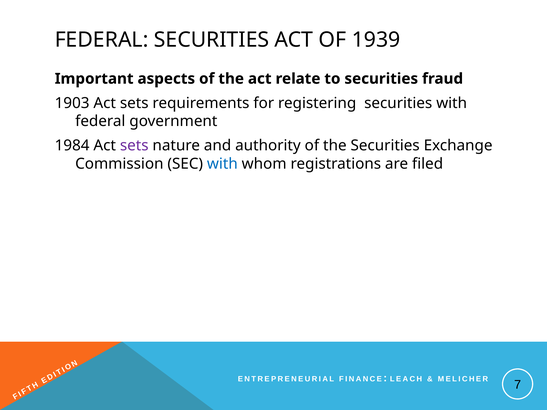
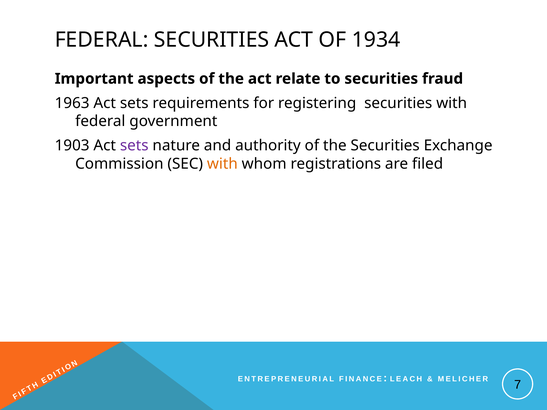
1939: 1939 -> 1934
1903: 1903 -> 1963
1984: 1984 -> 1903
with at (222, 164) colour: blue -> orange
